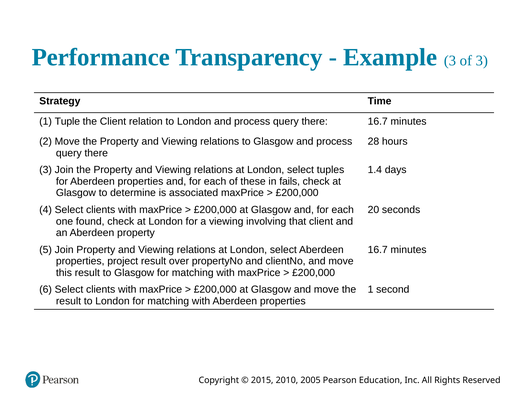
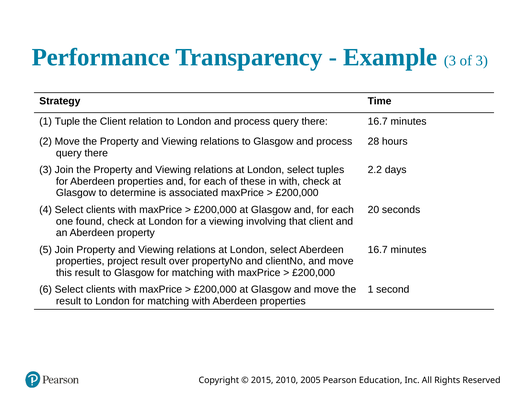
1.4: 1.4 -> 2.2
in fails: fails -> with
